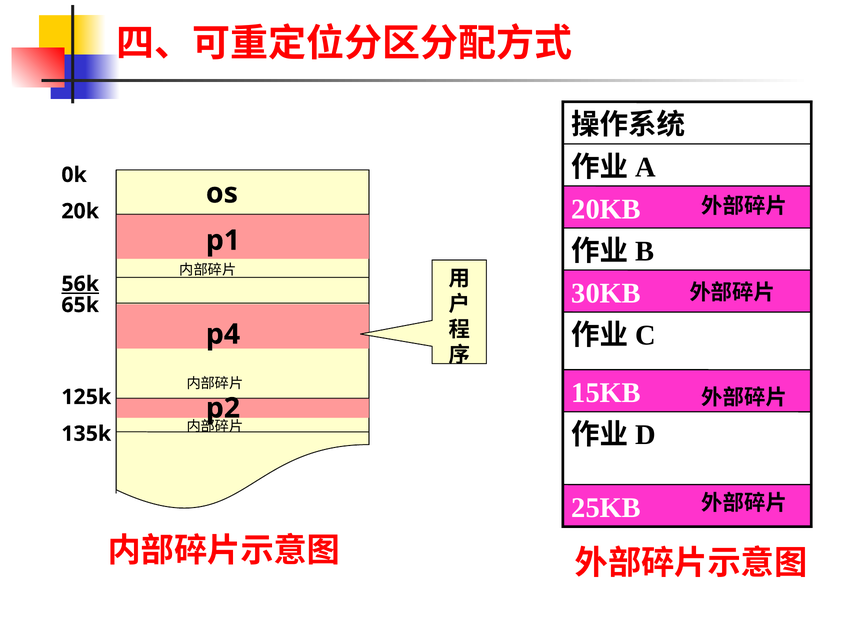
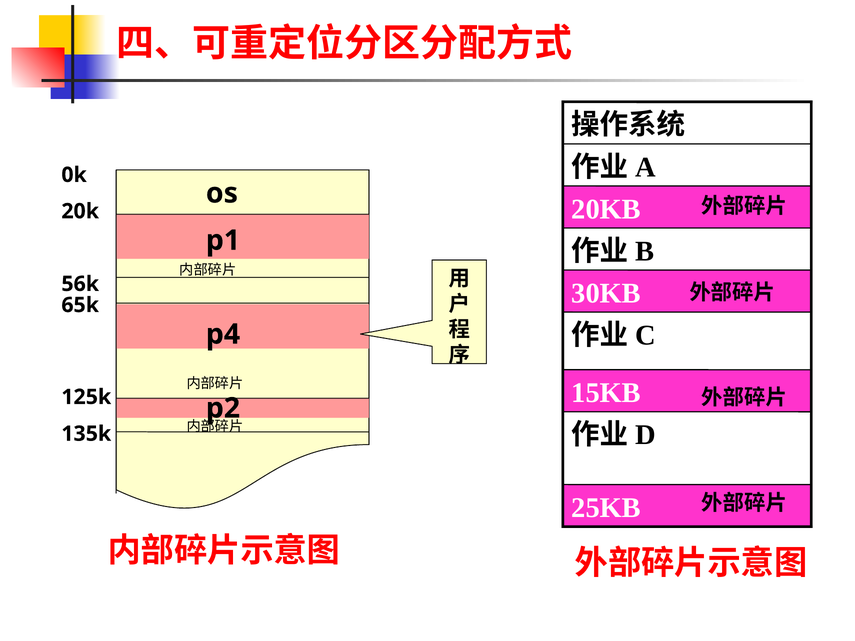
56k underline: present -> none
